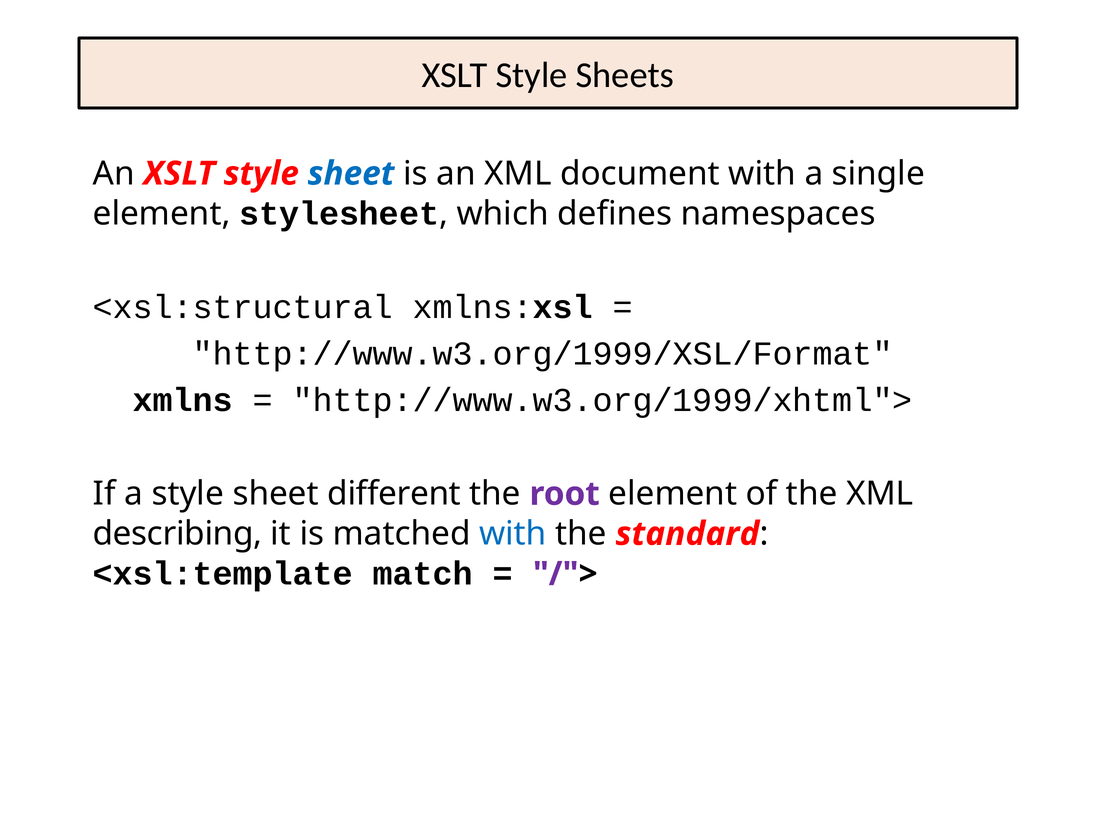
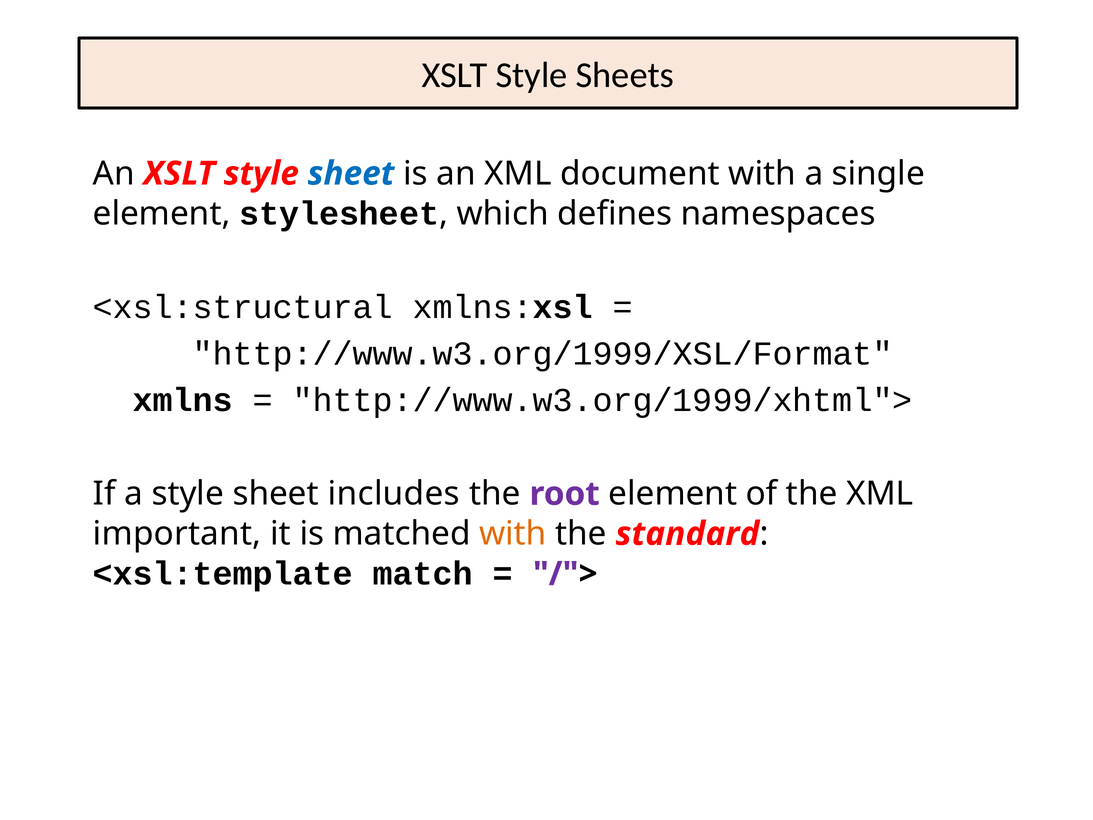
different: different -> includes
describing: describing -> important
with at (513, 534) colour: blue -> orange
